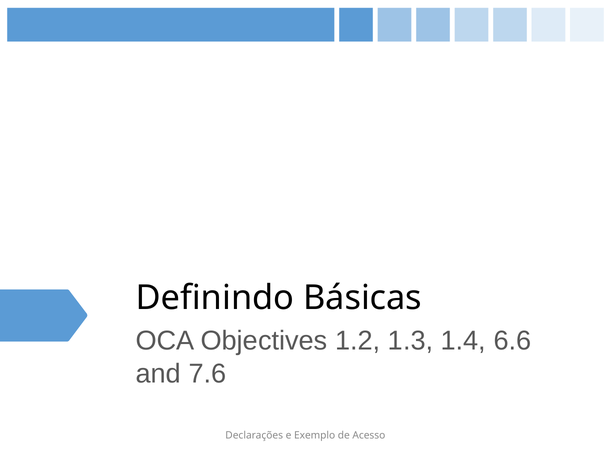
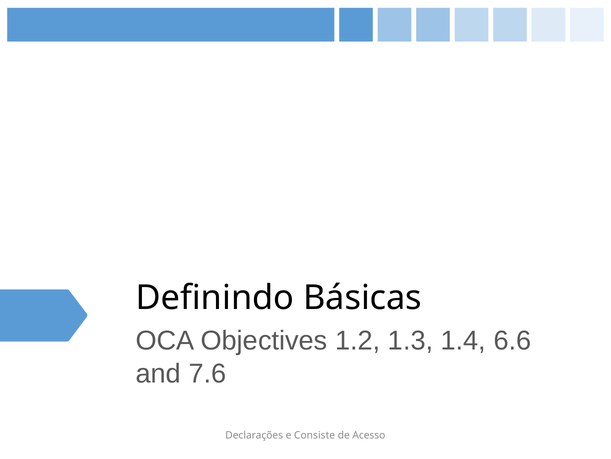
Exemplo: Exemplo -> Consiste
